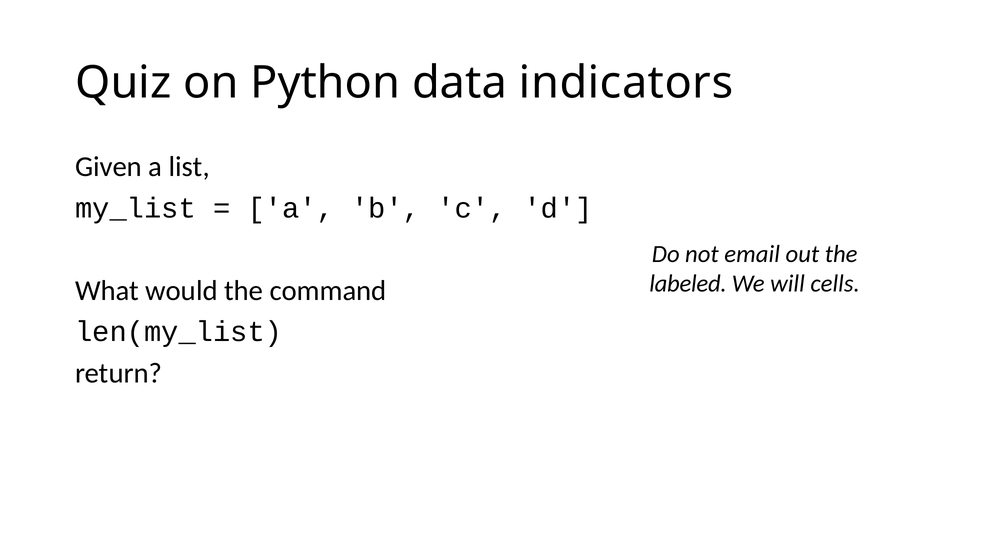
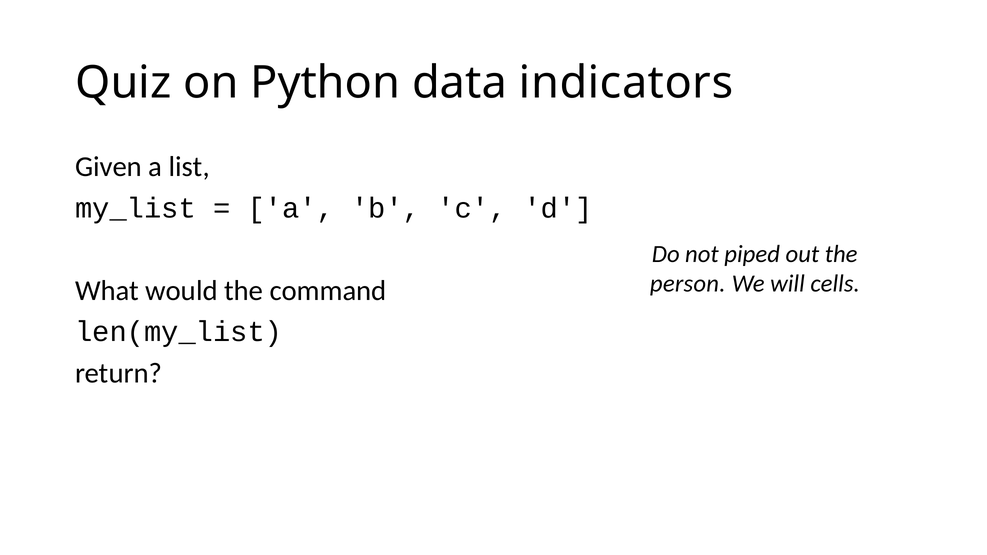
email: email -> piped
labeled: labeled -> person
